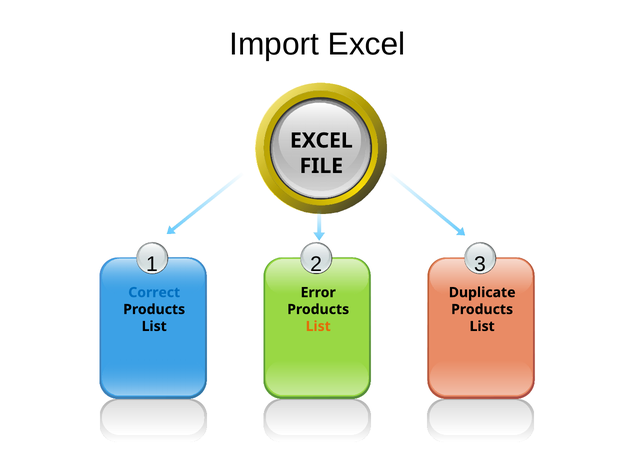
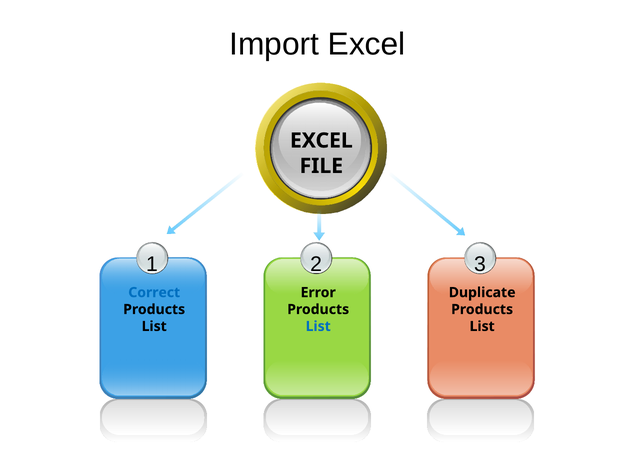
List at (318, 326) colour: orange -> blue
